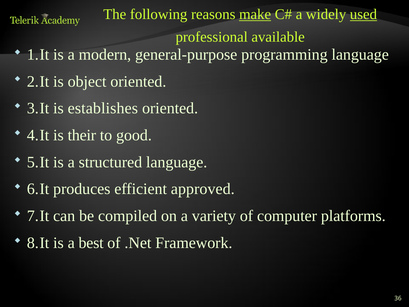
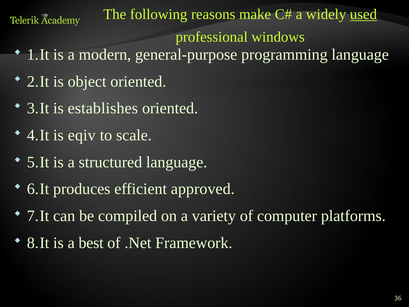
make underline: present -> none
available: available -> windows
their: their -> eqiv
good: good -> scale
